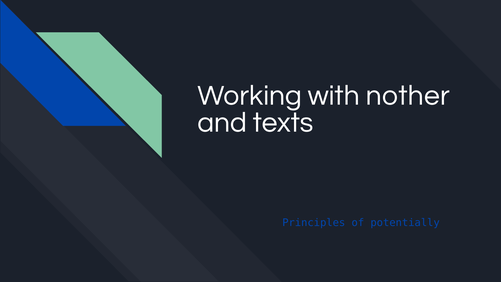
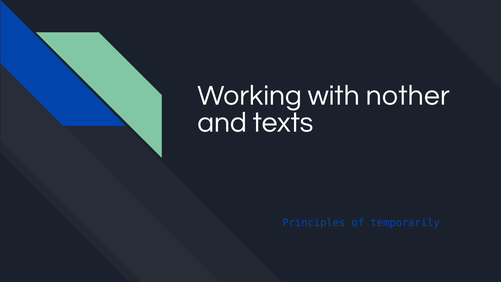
potentially: potentially -> temporarily
